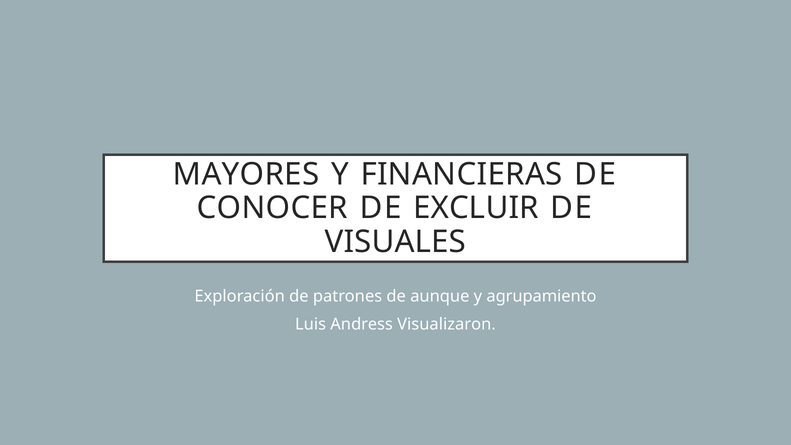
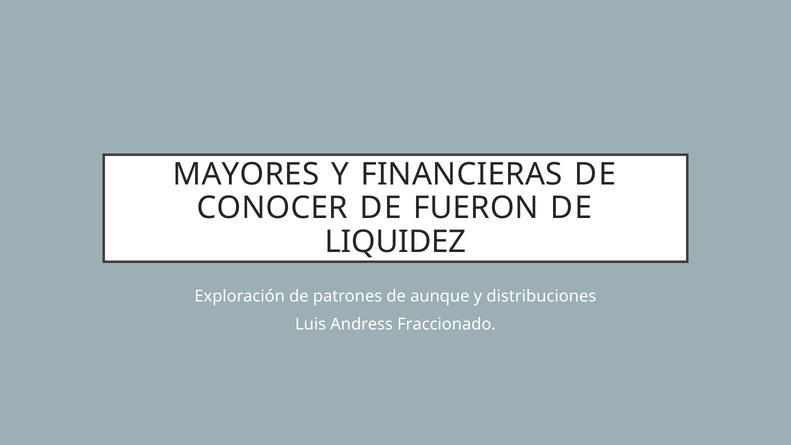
EXCLUIR: EXCLUIR -> FUERON
VISUALES: VISUALES -> LIQUIDEZ
agrupamiento: agrupamiento -> distribuciones
Visualizaron: Visualizaron -> Fraccionado
